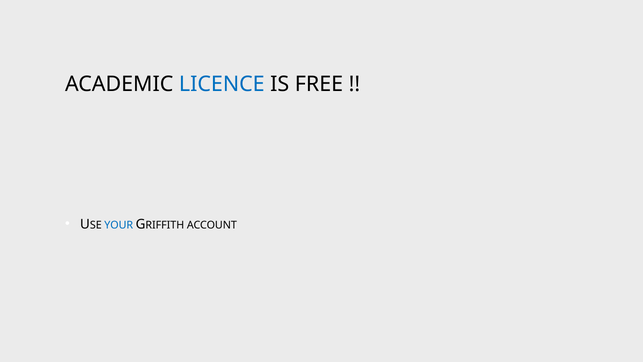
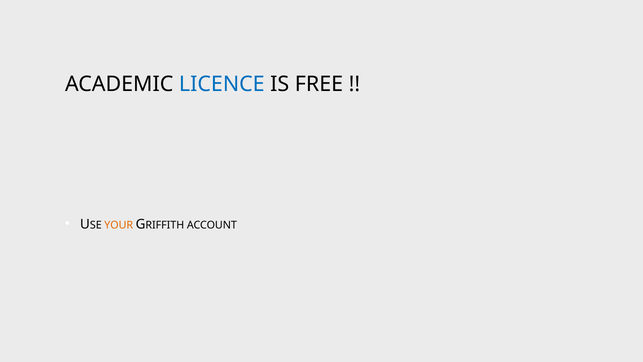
YOUR colour: blue -> orange
